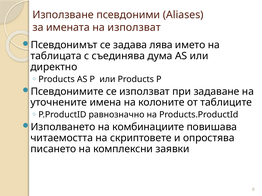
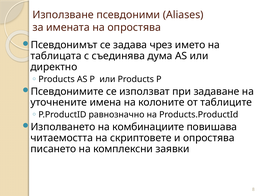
на използват: използват -> опростява
лява: лява -> чрез
